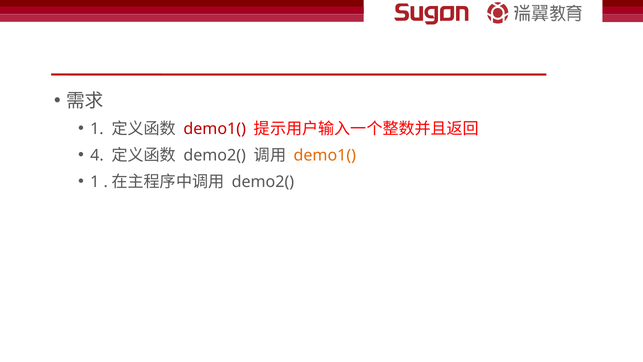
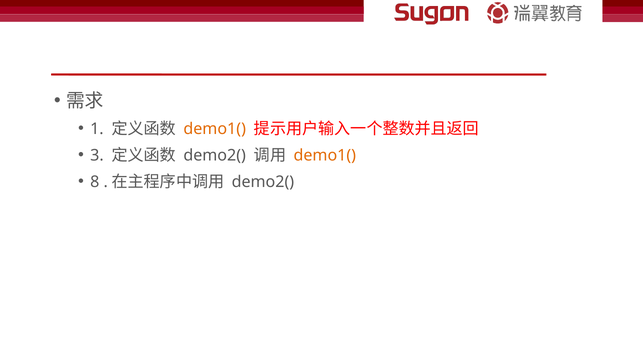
demo1( at (215, 129) colour: red -> orange
4: 4 -> 3
1 at (95, 182): 1 -> 8
